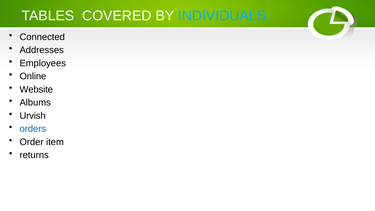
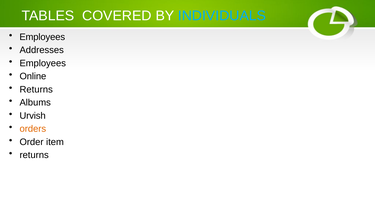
Connected at (42, 37): Connected -> Employees
Website at (36, 89): Website -> Returns
orders colour: blue -> orange
